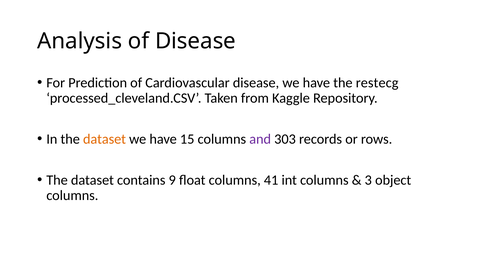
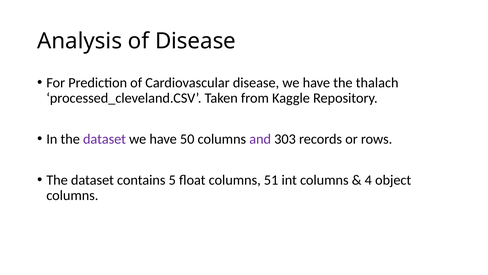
restecg: restecg -> thalach
dataset at (104, 139) colour: orange -> purple
15: 15 -> 50
9: 9 -> 5
41: 41 -> 51
3: 3 -> 4
